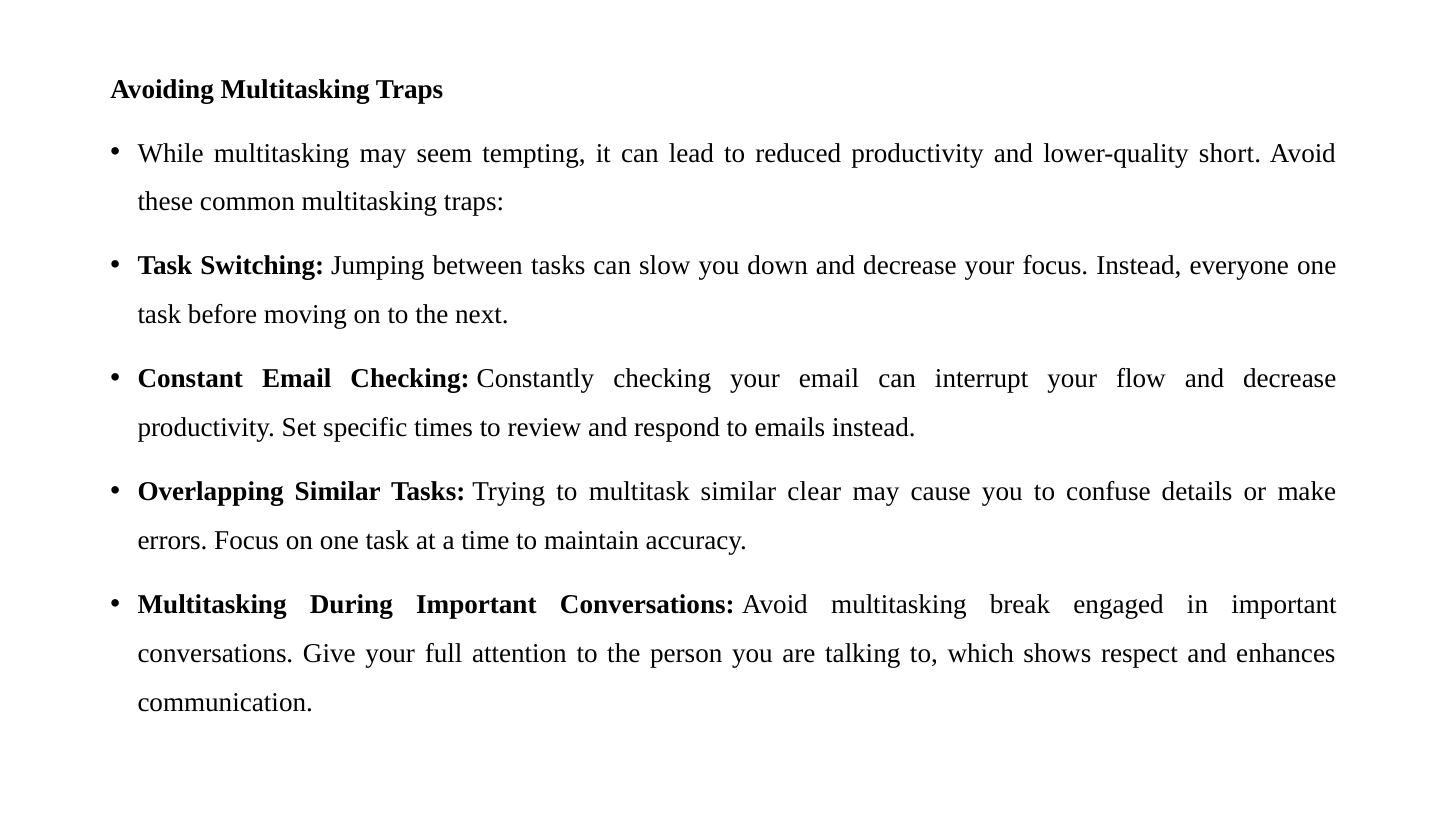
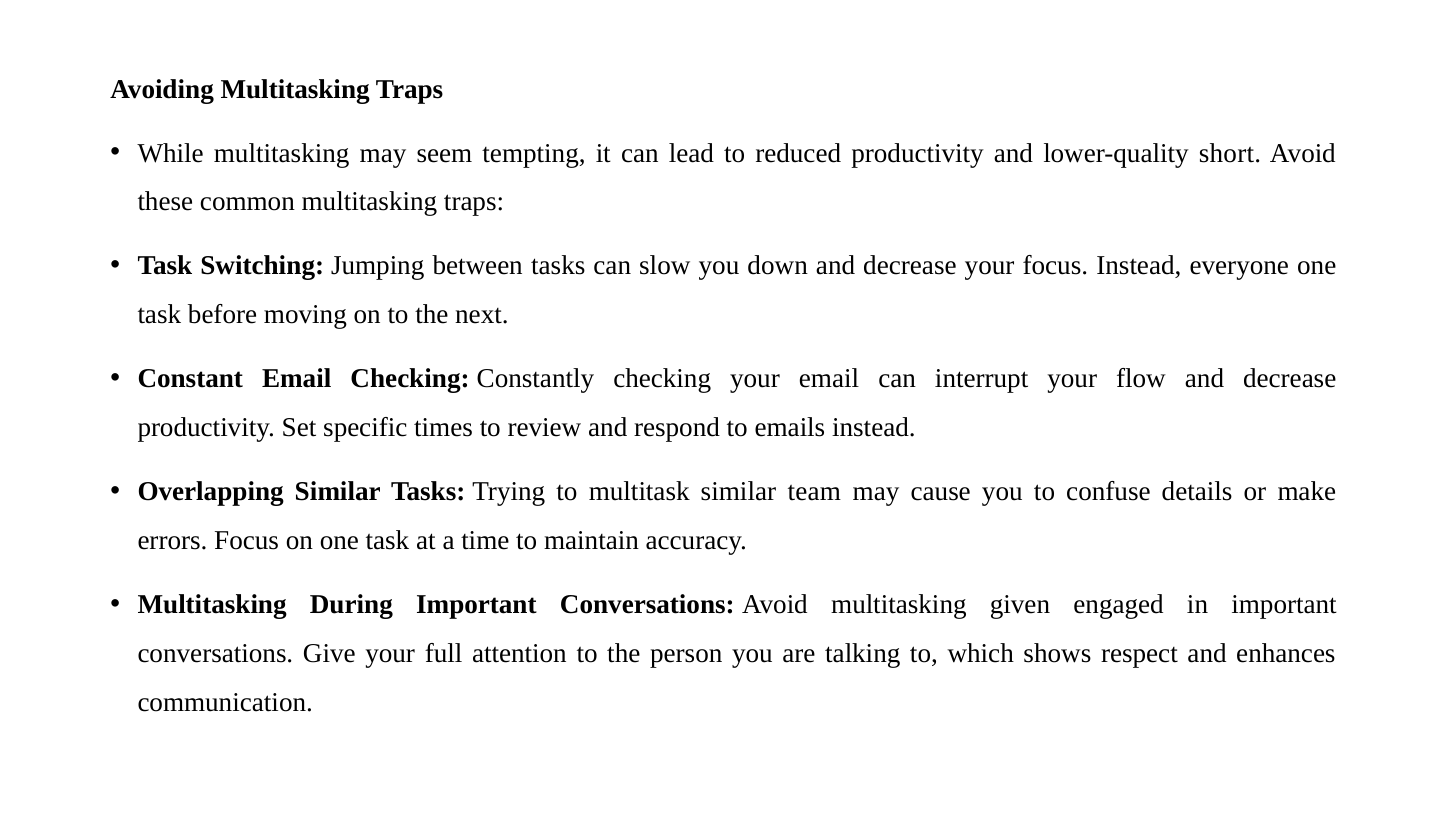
clear: clear -> team
break: break -> given
